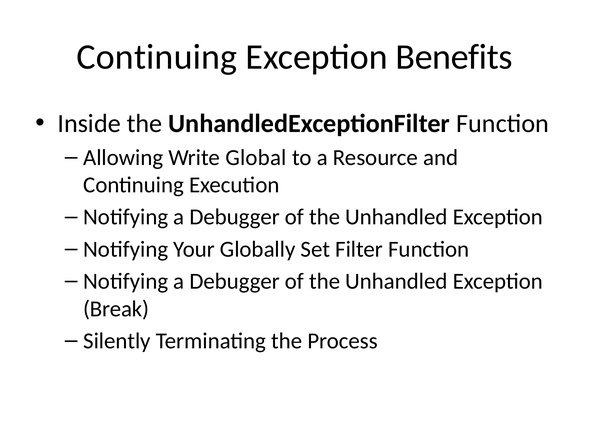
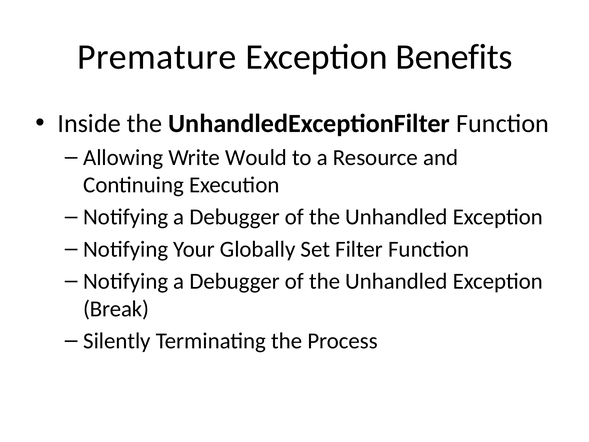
Continuing at (157, 57): Continuing -> Premature
Global: Global -> Would
